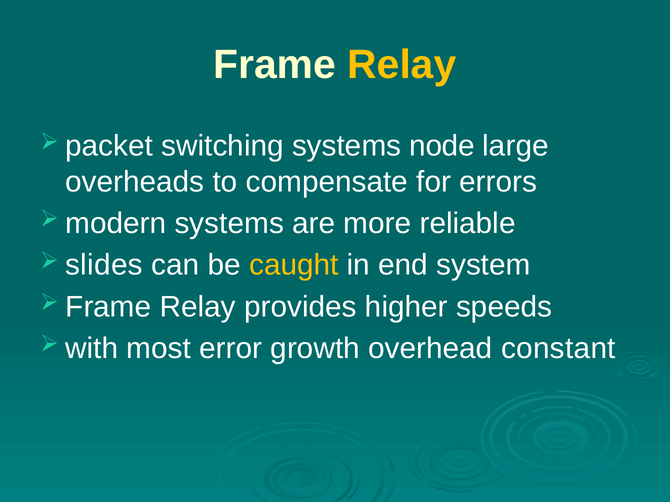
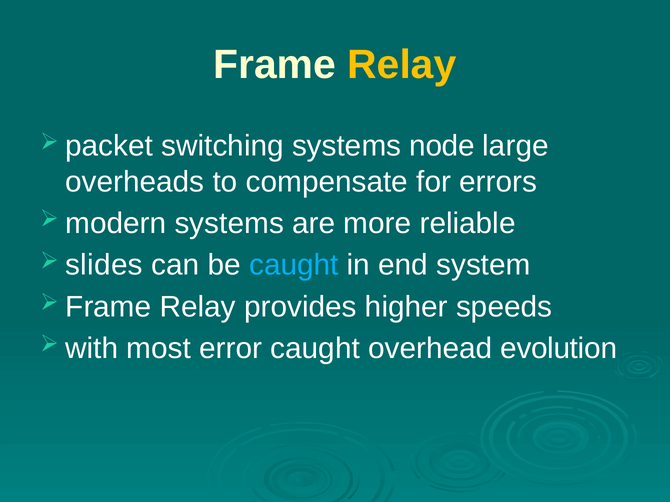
caught at (294, 265) colour: yellow -> light blue
error growth: growth -> caught
constant: constant -> evolution
